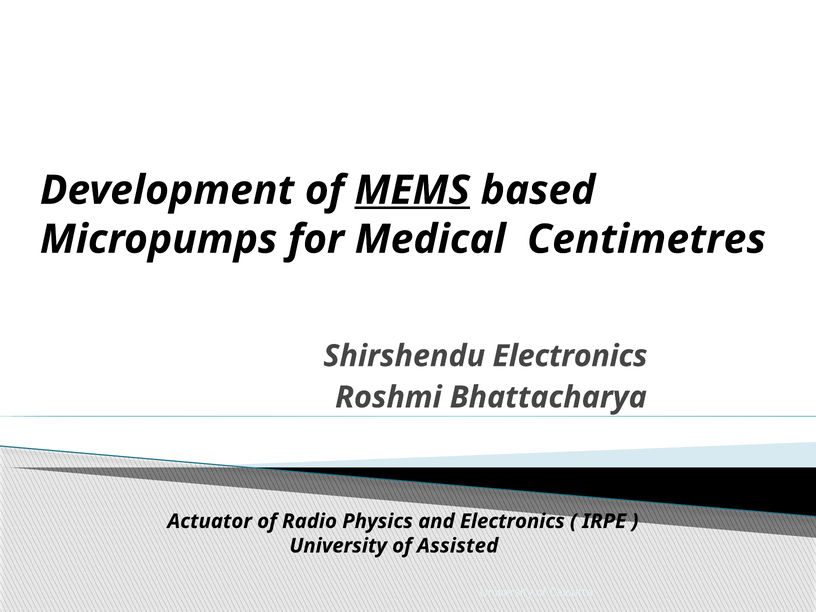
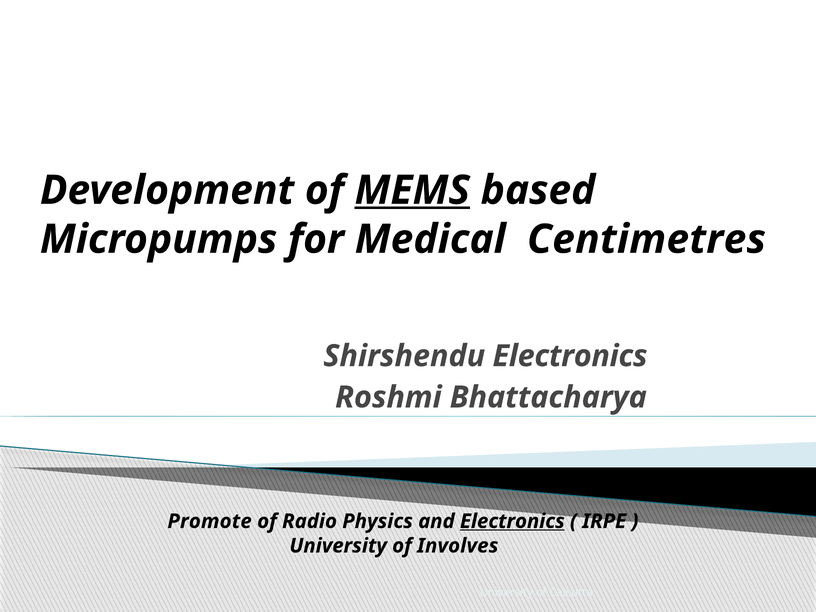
Actuator: Actuator -> Promote
Electronics at (512, 521) underline: none -> present
Assisted: Assisted -> Involves
